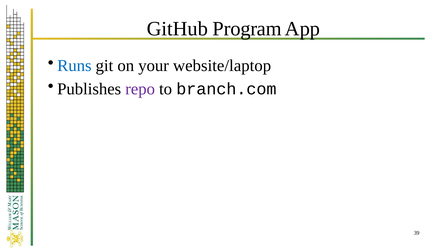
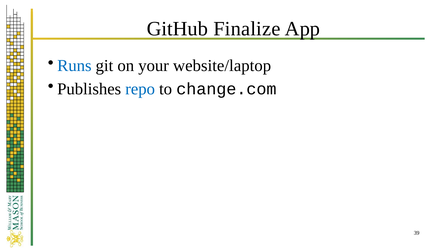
Program: Program -> Finalize
repo colour: purple -> blue
branch.com: branch.com -> change.com
